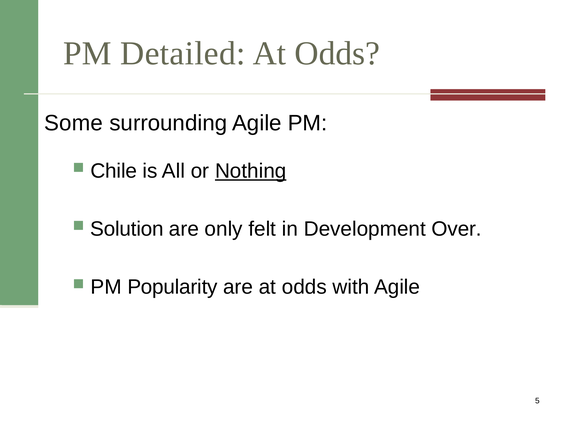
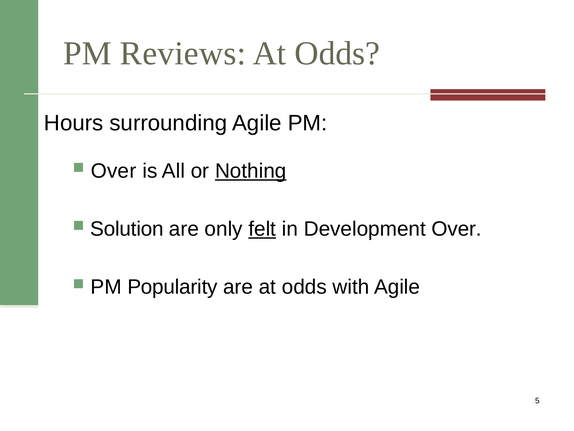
Detailed: Detailed -> Reviews
Some: Some -> Hours
Chile at (114, 171): Chile -> Over
felt underline: none -> present
